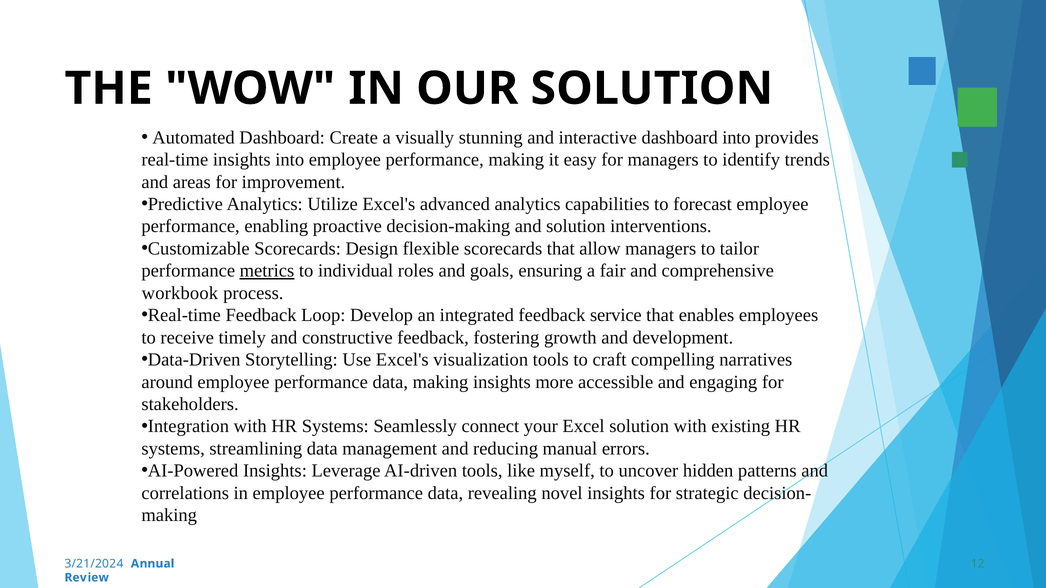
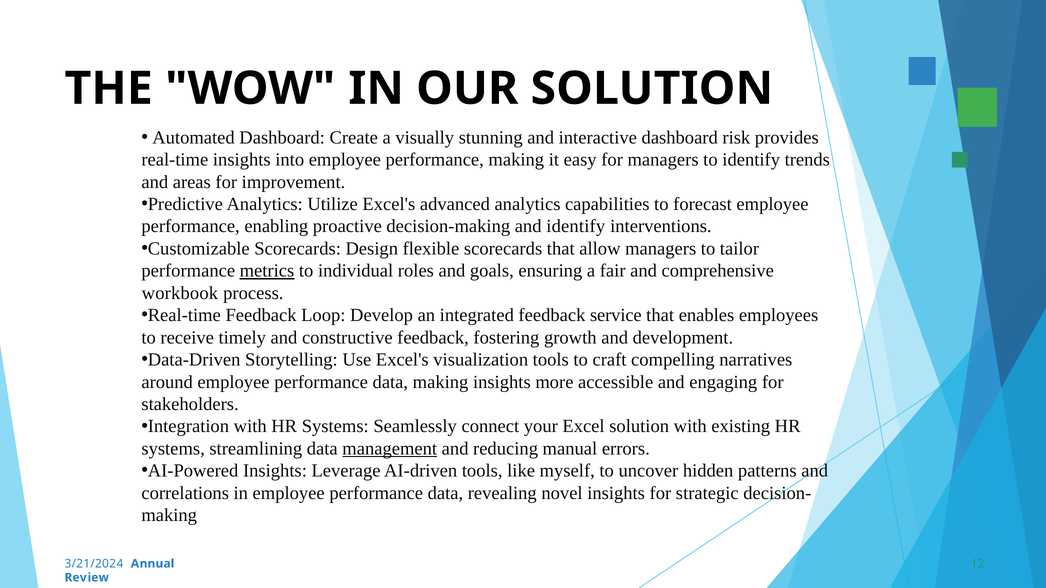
dashboard into: into -> risk
and solution: solution -> identify
management underline: none -> present
